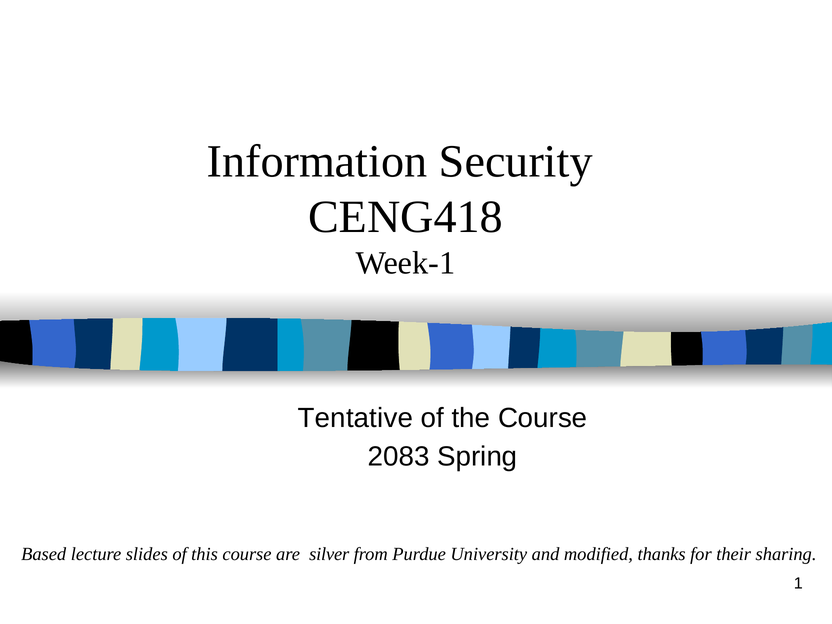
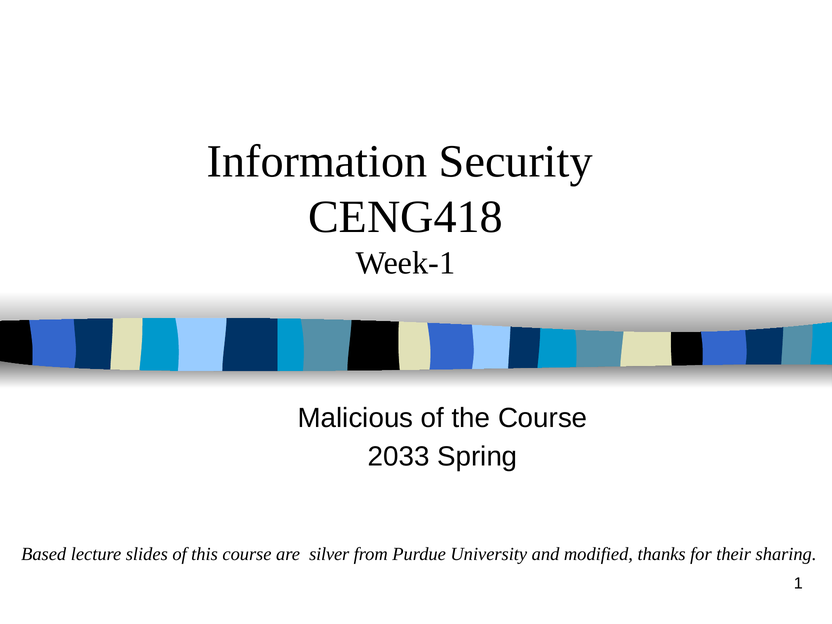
Tentative: Tentative -> Malicious
2083: 2083 -> 2033
